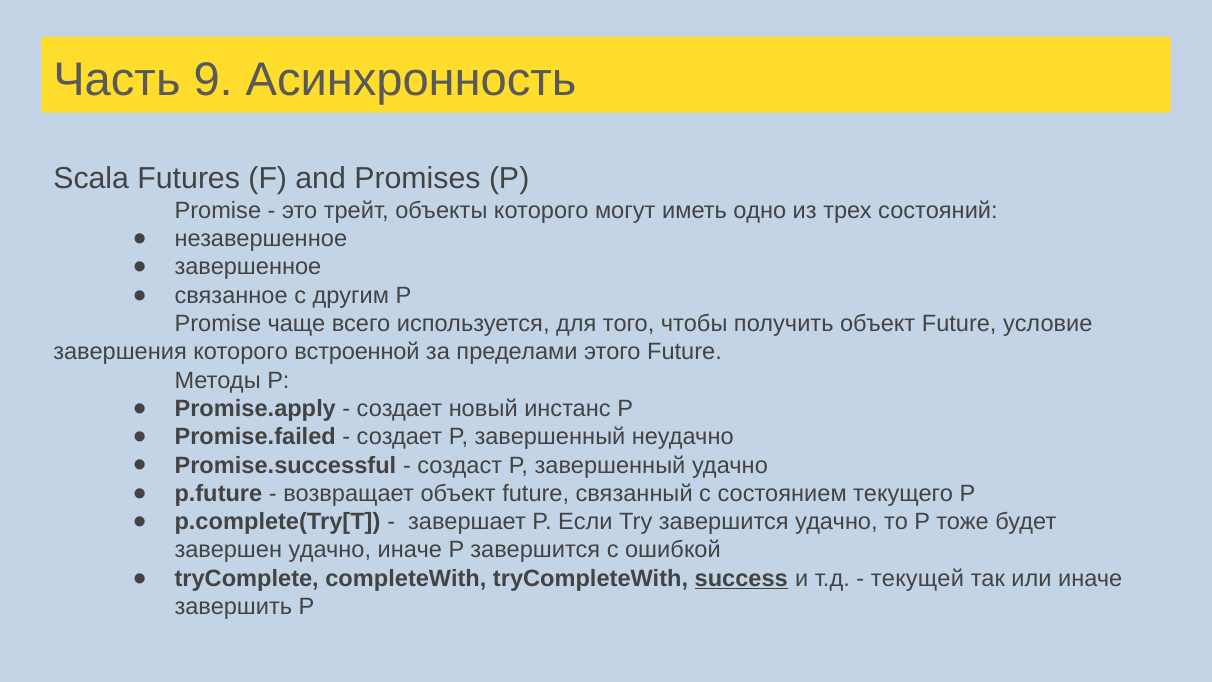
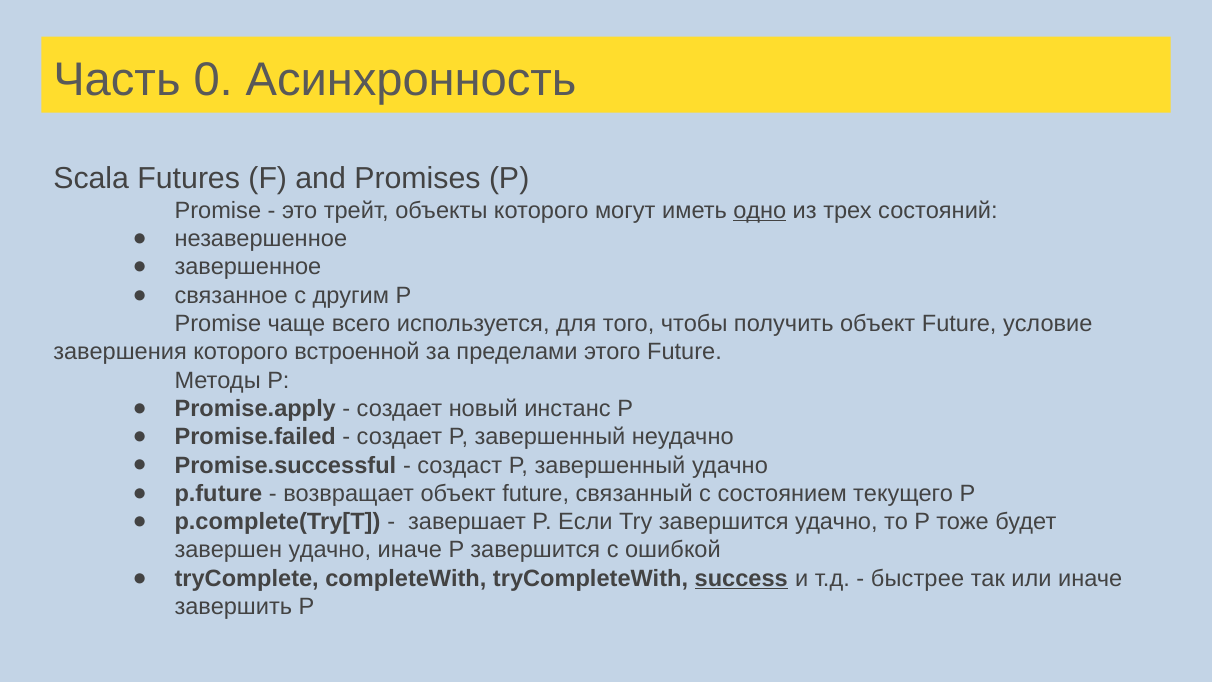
9: 9 -> 0
одно underline: none -> present
текущей: текущей -> быстрее
